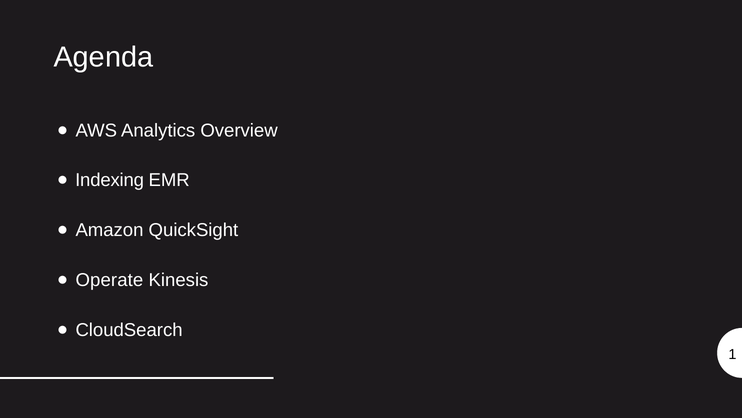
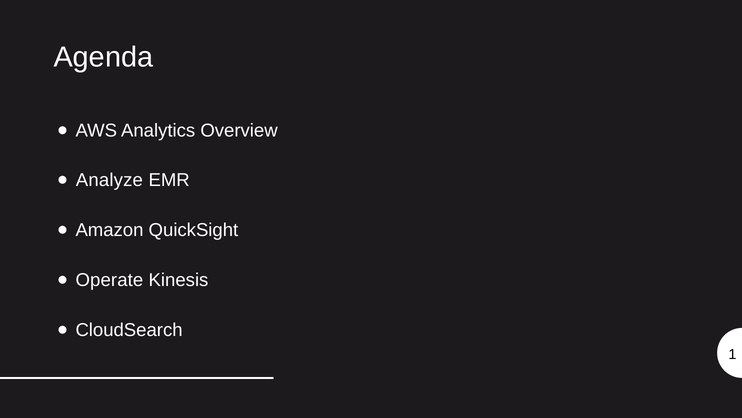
Indexing: Indexing -> Analyze
